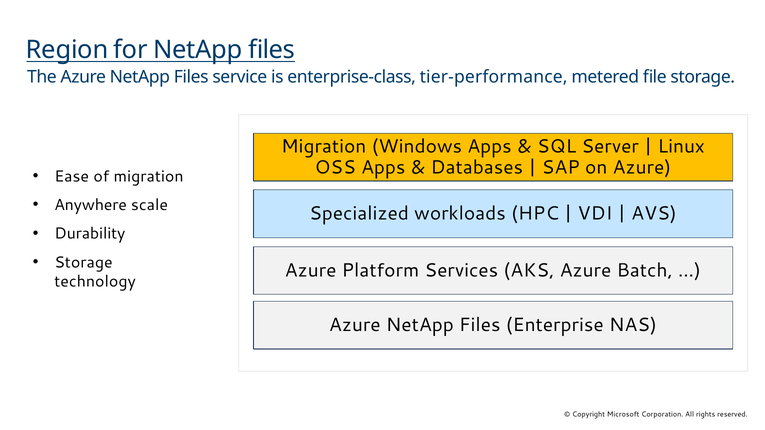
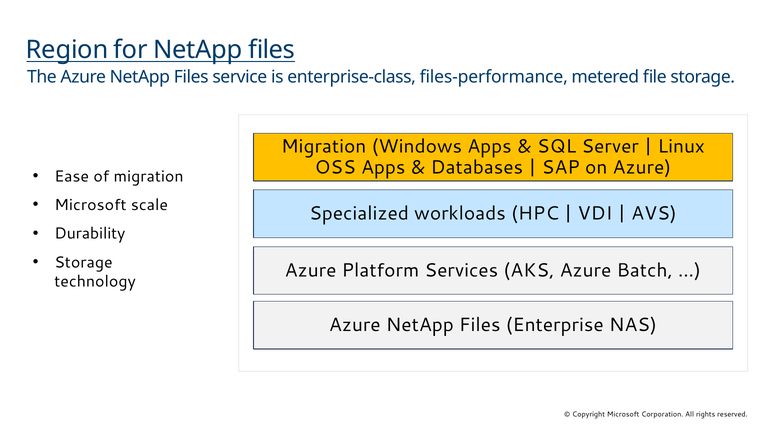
tier-performance: tier-performance -> files-performance
Anywhere at (91, 205): Anywhere -> Microsoft
